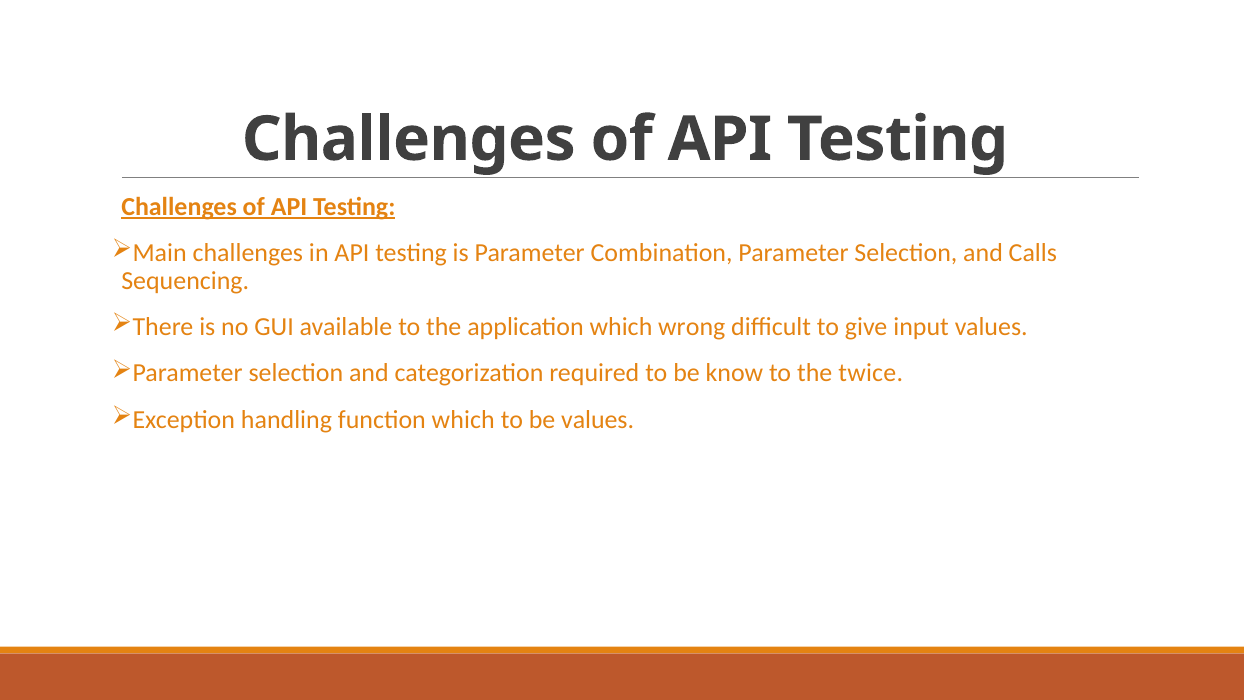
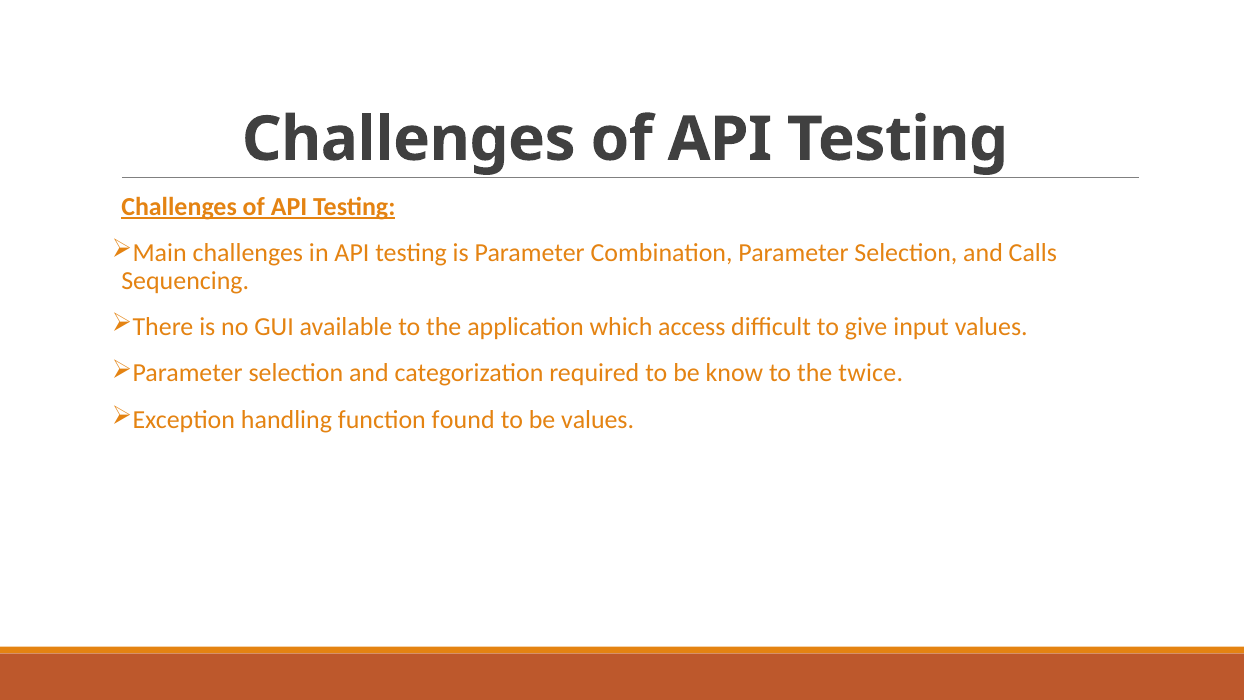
wrong: wrong -> access
function which: which -> found
